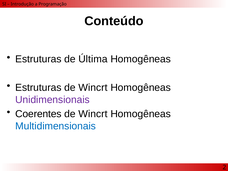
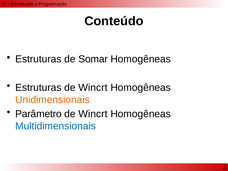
Última: Última -> Somar
Unidimensionais colour: purple -> orange
Coerentes: Coerentes -> Parâmetro
